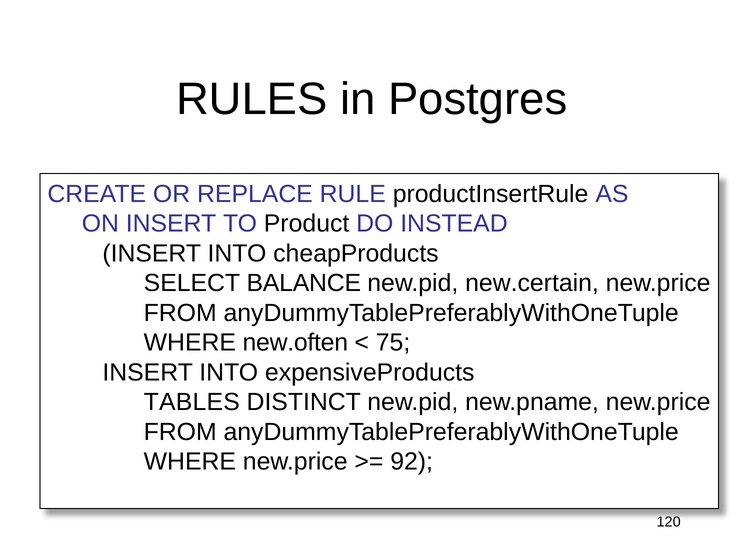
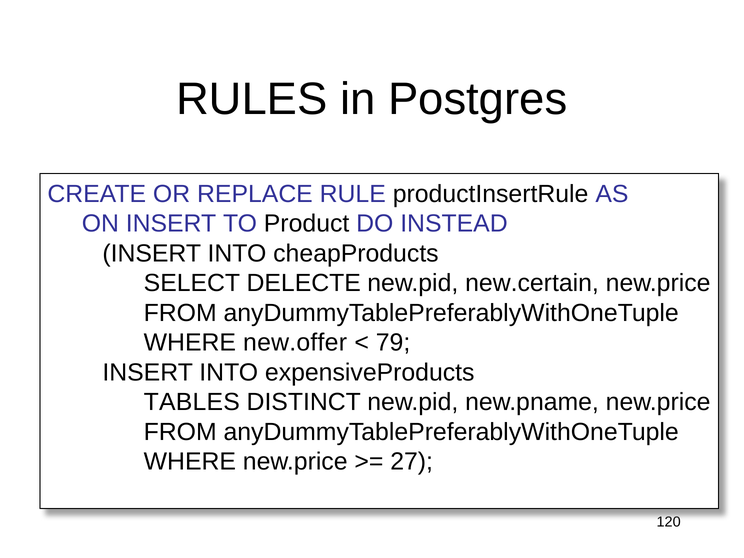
BALANCE: BALANCE -> DELECTE
new.often: new.often -> new.offer
75: 75 -> 79
92: 92 -> 27
